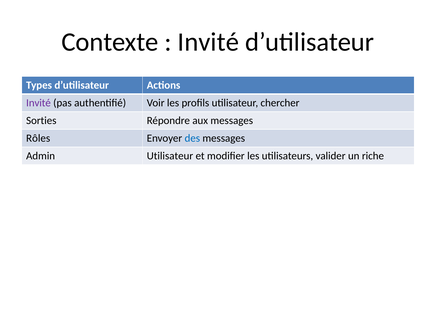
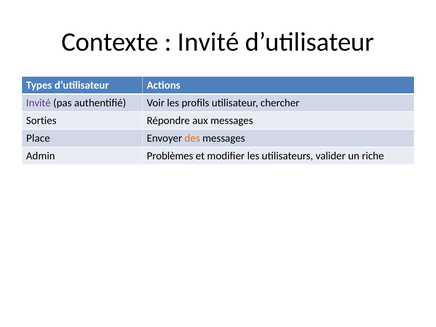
Rôles: Rôles -> Place
des colour: blue -> orange
Admin Utilisateur: Utilisateur -> Problèmes
